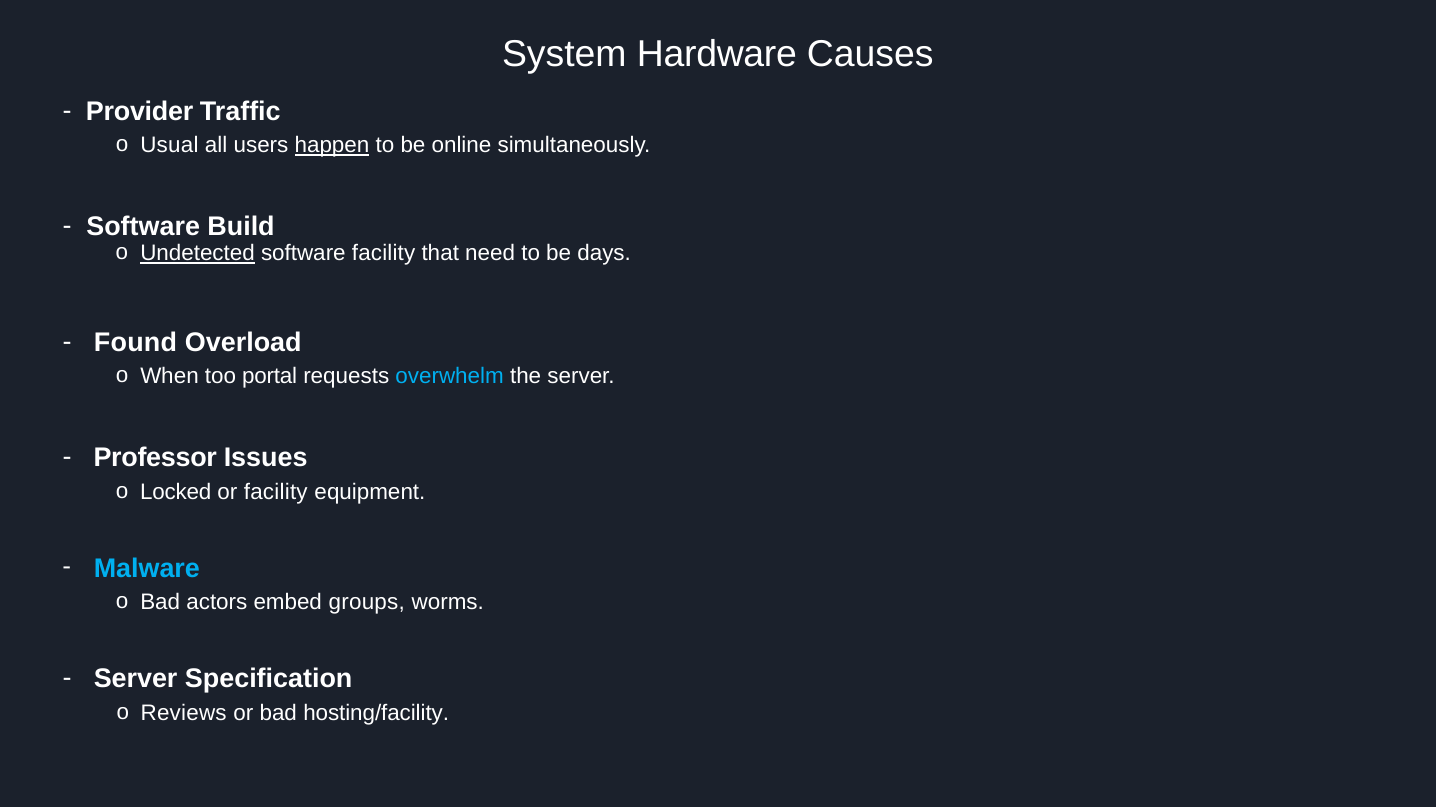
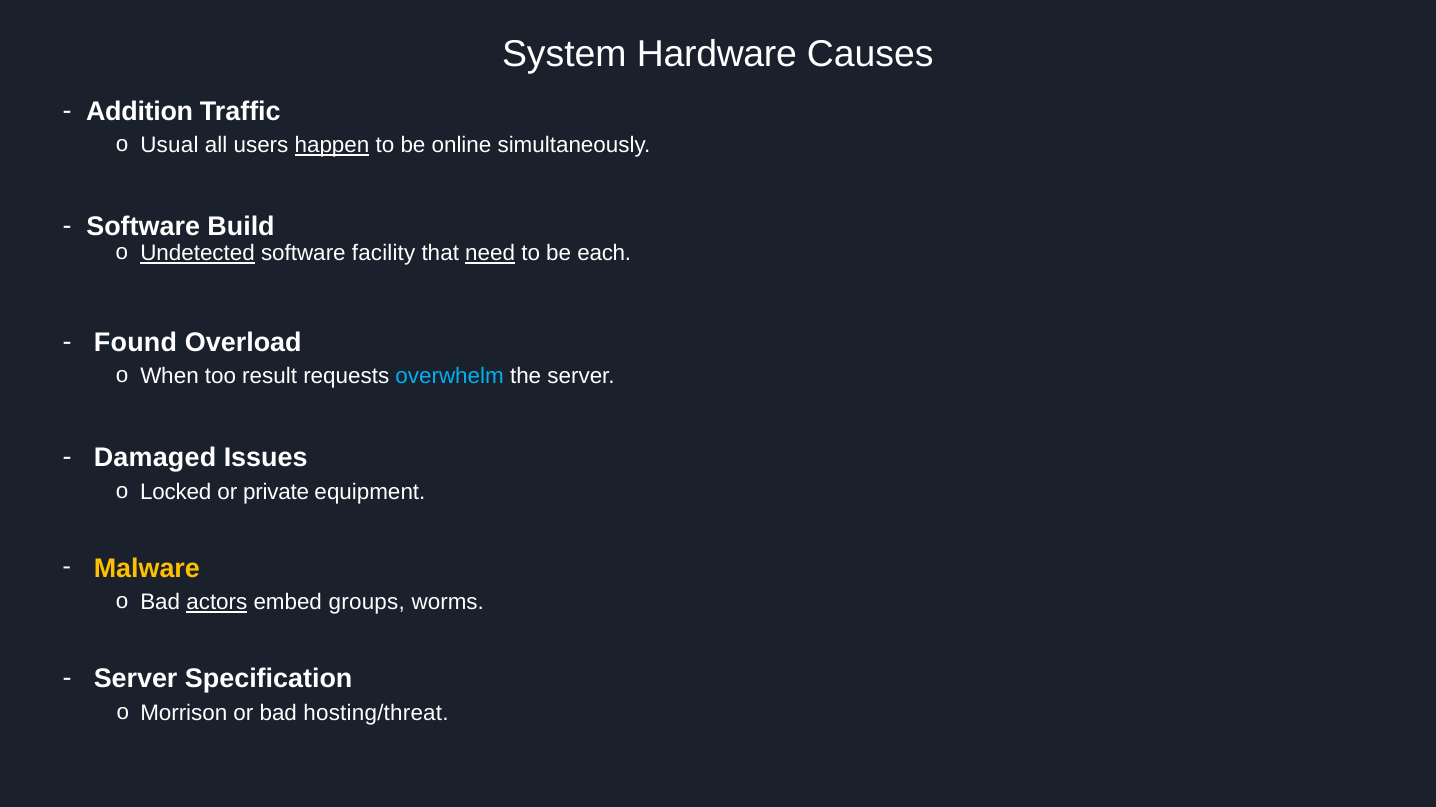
Provider: Provider -> Addition
need underline: none -> present
days: days -> each
portal: portal -> result
Professor: Professor -> Damaged
or facility: facility -> private
Malware colour: light blue -> yellow
actors underline: none -> present
Reviews: Reviews -> Morrison
hosting/facility: hosting/facility -> hosting/threat
